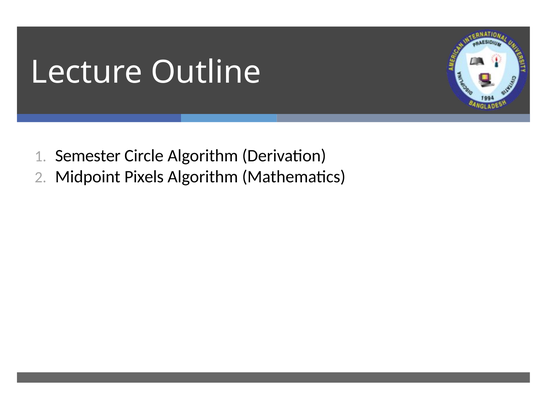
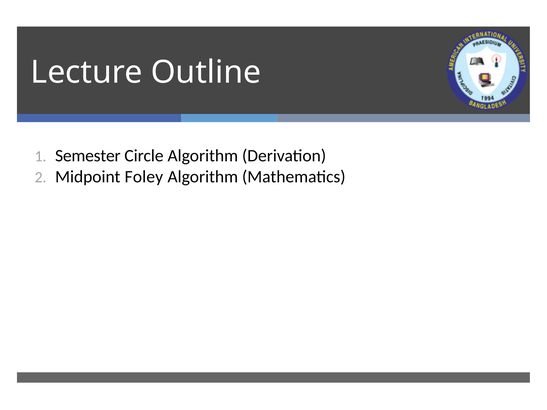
Pixels: Pixels -> Foley
